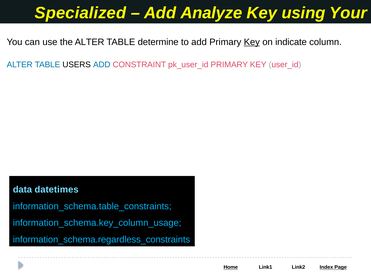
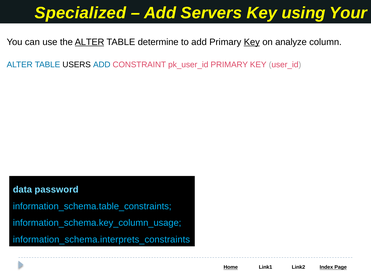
Analyze: Analyze -> Servers
ALTER at (90, 42) underline: none -> present
indicate: indicate -> analyze
datetimes: datetimes -> password
information_schema.regardless_constraints: information_schema.regardless_constraints -> information_schema.interprets_constraints
